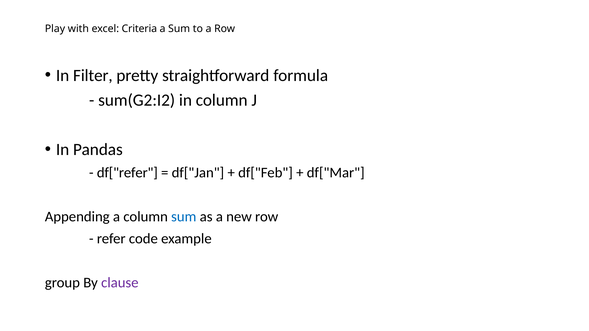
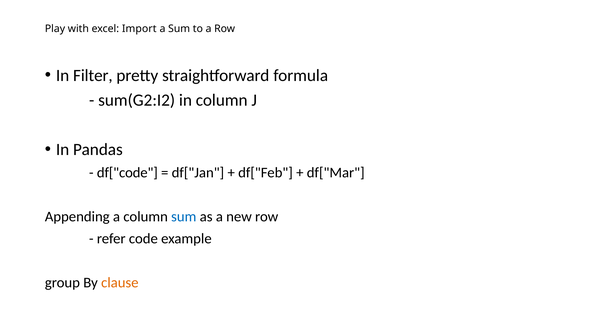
Criteria: Criteria -> Import
df["refer: df["refer -> df["code
clause colour: purple -> orange
